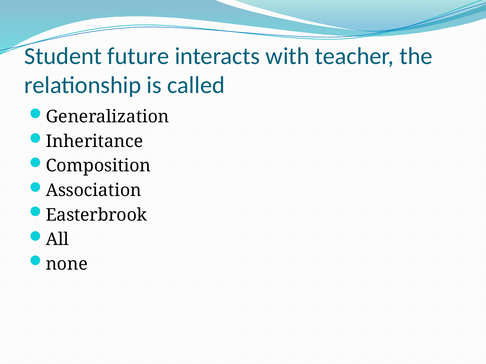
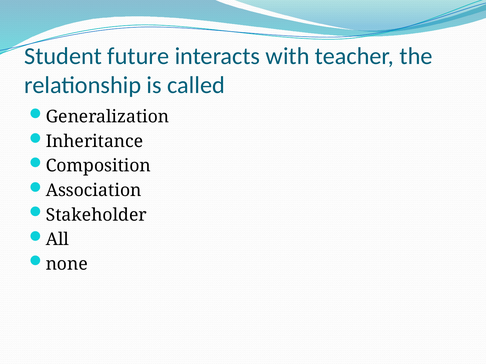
Easterbrook: Easterbrook -> Stakeholder
